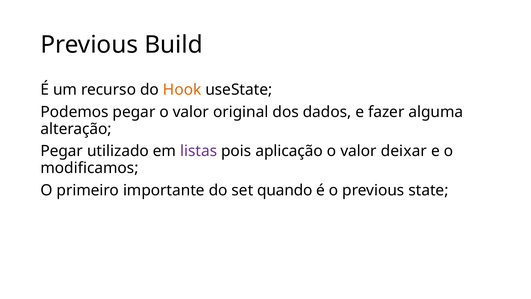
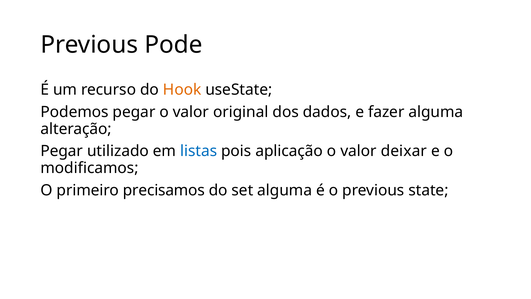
Build: Build -> Pode
listas colour: purple -> blue
importante: importante -> precisamos
set quando: quando -> alguma
